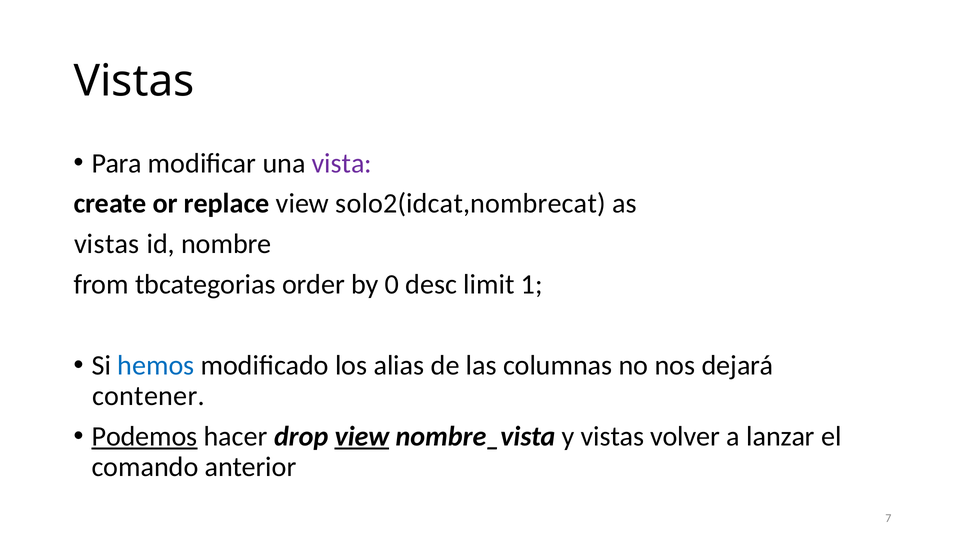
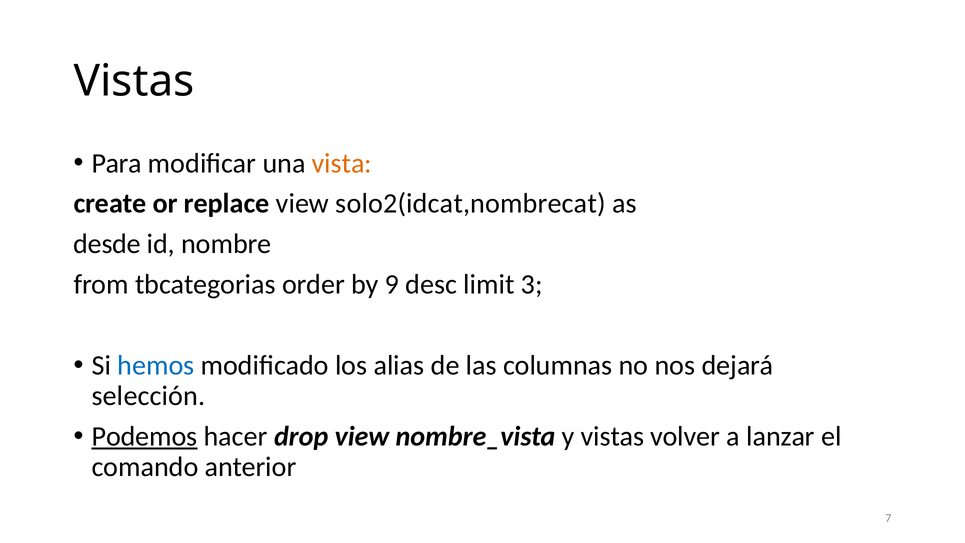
vista colour: purple -> orange
vistas at (107, 244): vistas -> desde
0: 0 -> 9
1: 1 -> 3
contener: contener -> selección
view at (362, 436) underline: present -> none
